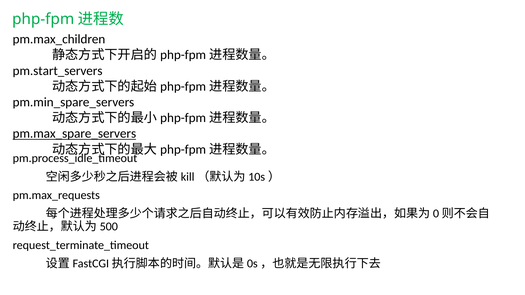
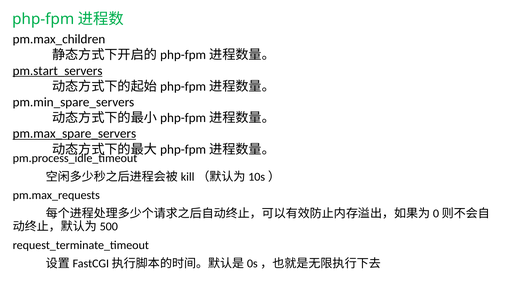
pm.start_servers underline: none -> present
